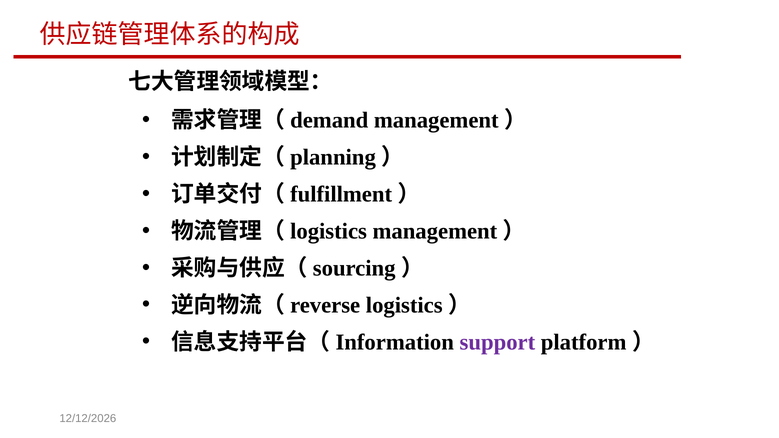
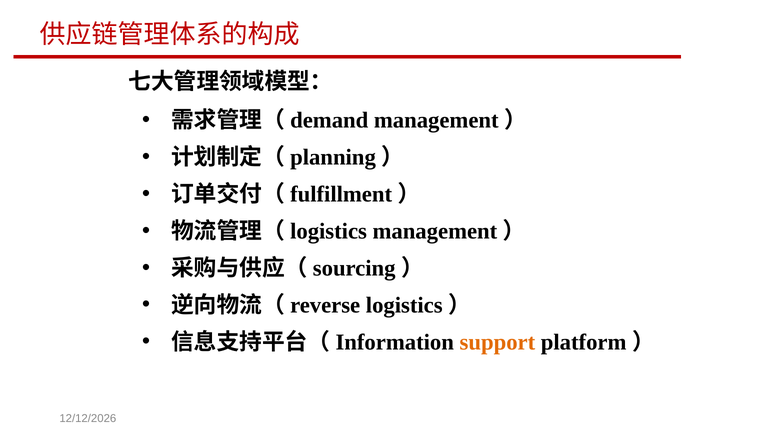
support colour: purple -> orange
